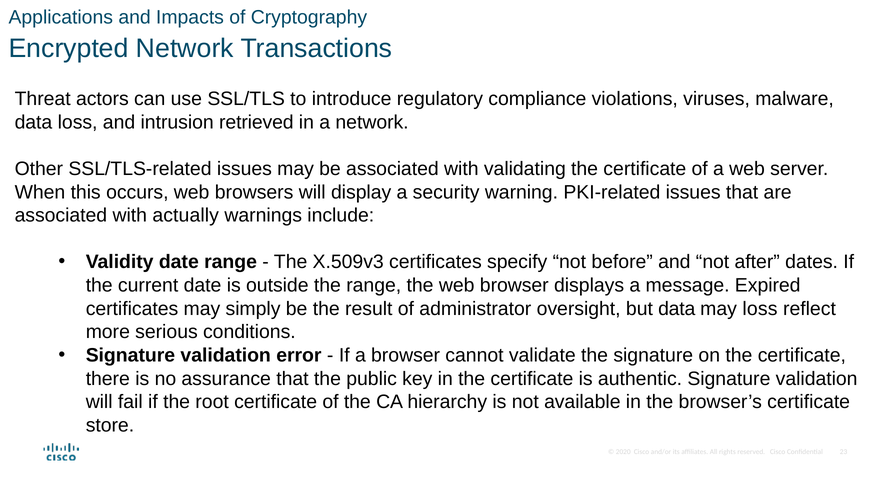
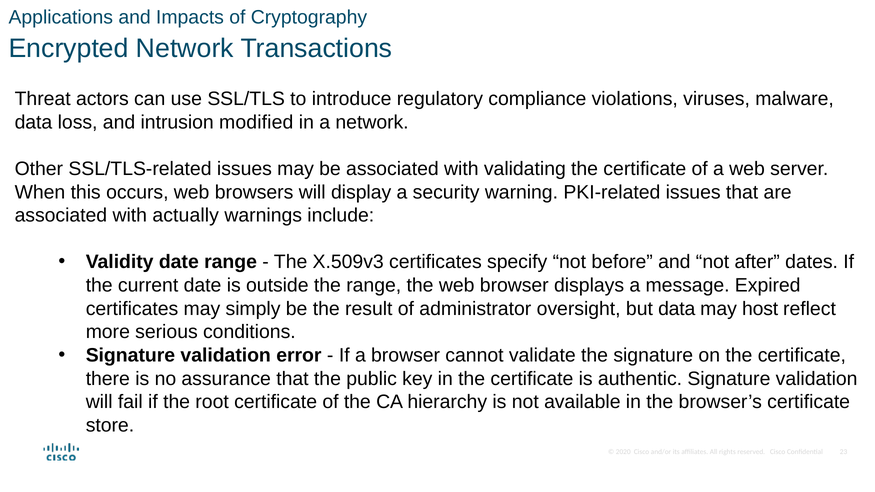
retrieved: retrieved -> modified
may loss: loss -> host
